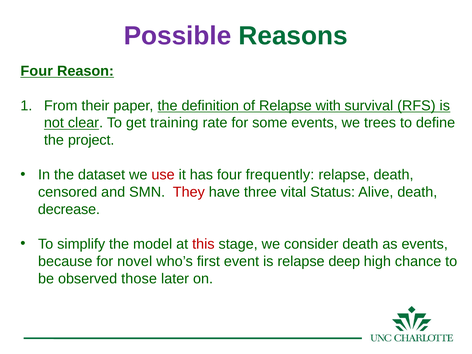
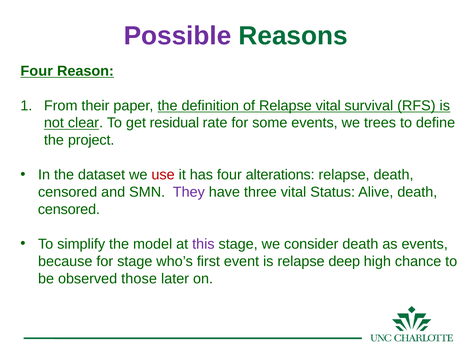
Relapse with: with -> vital
training: training -> residual
frequently: frequently -> alterations
They colour: red -> purple
decrease at (69, 209): decrease -> censored
this colour: red -> purple
for novel: novel -> stage
